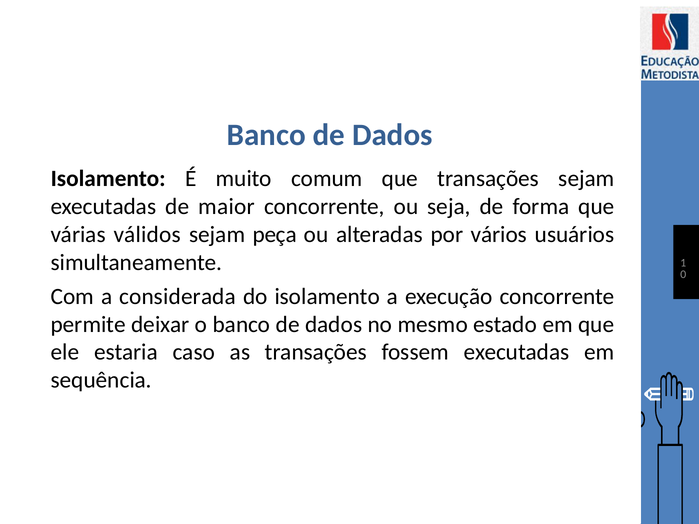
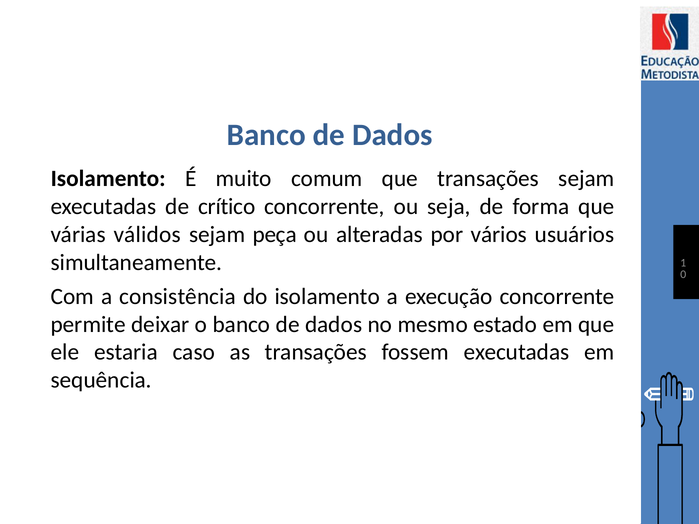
maior: maior -> crítico
considerada: considerada -> consistência
